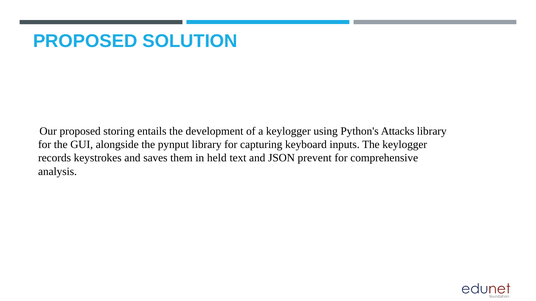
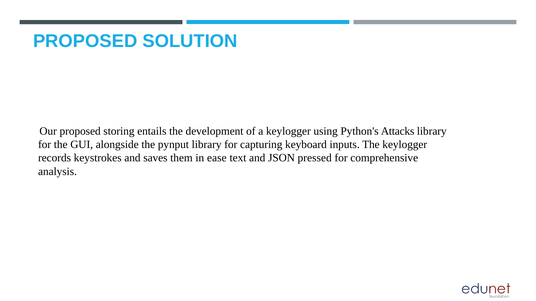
held: held -> ease
prevent: prevent -> pressed
